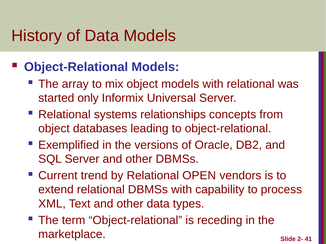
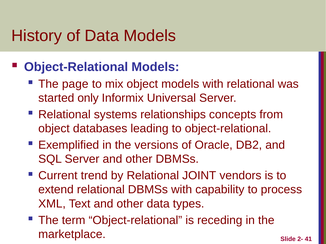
array: array -> page
OPEN: OPEN -> JOINT
